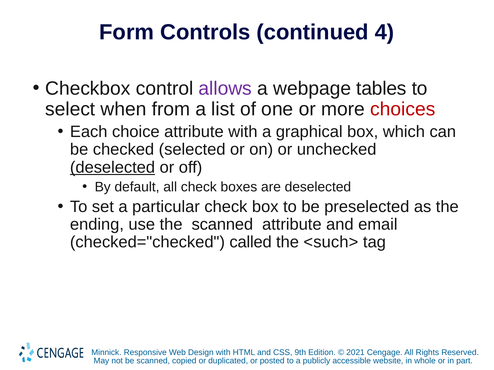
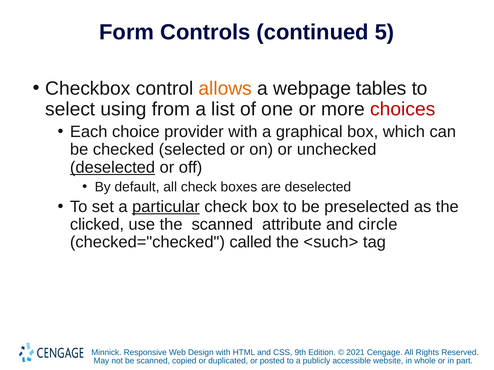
4: 4 -> 5
allows colour: purple -> orange
when: when -> using
choice attribute: attribute -> provider
particular underline: none -> present
ending: ending -> clicked
email: email -> circle
